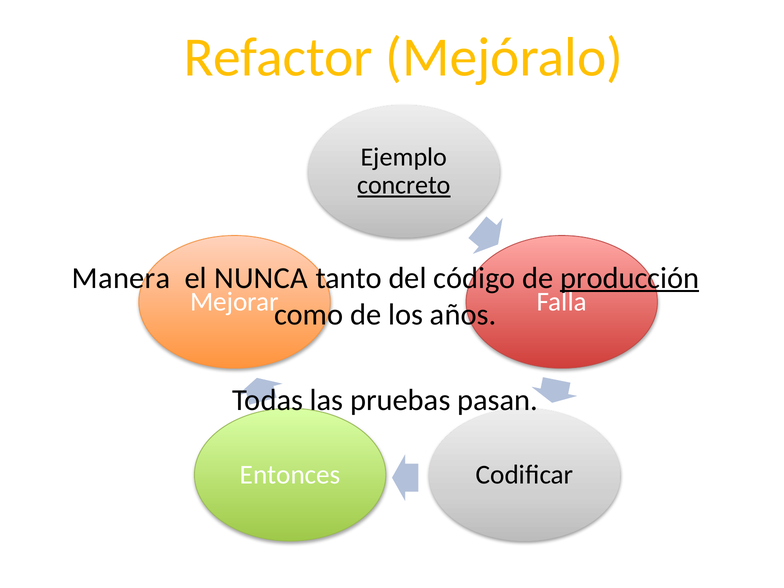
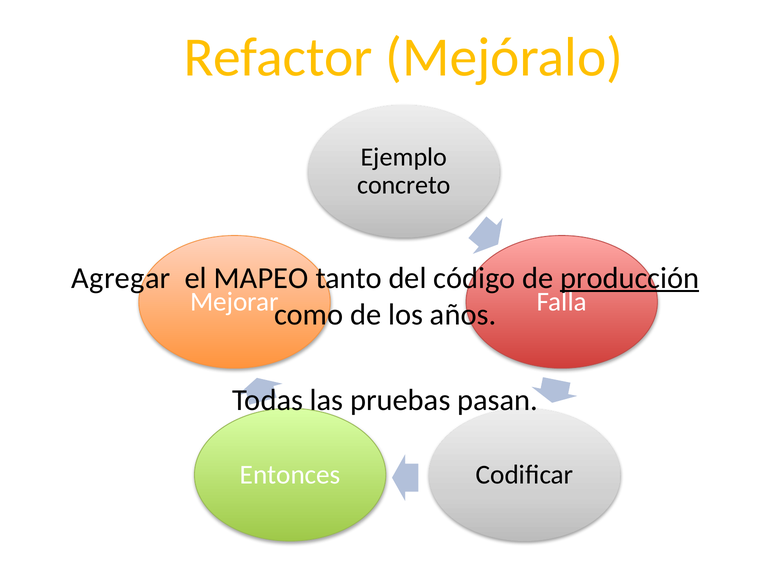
concreto underline: present -> none
Manera: Manera -> Agregar
NUNCA: NUNCA -> MAPEO
